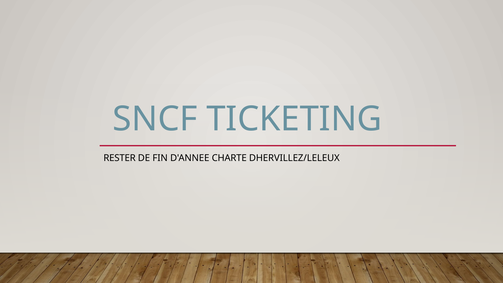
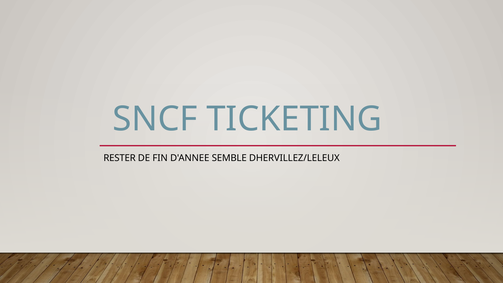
CHARTE: CHARTE -> SEMBLE
